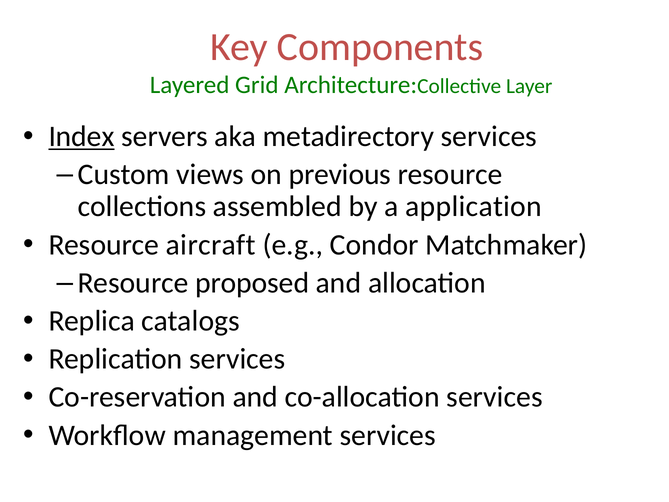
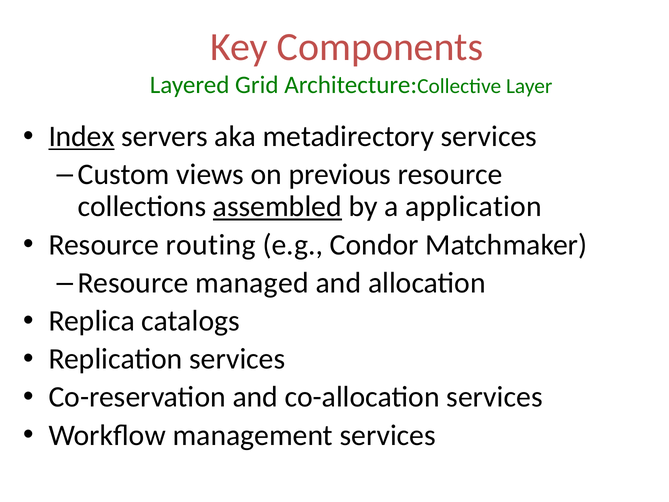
assembled underline: none -> present
aircraft: aircraft -> routing
proposed: proposed -> managed
